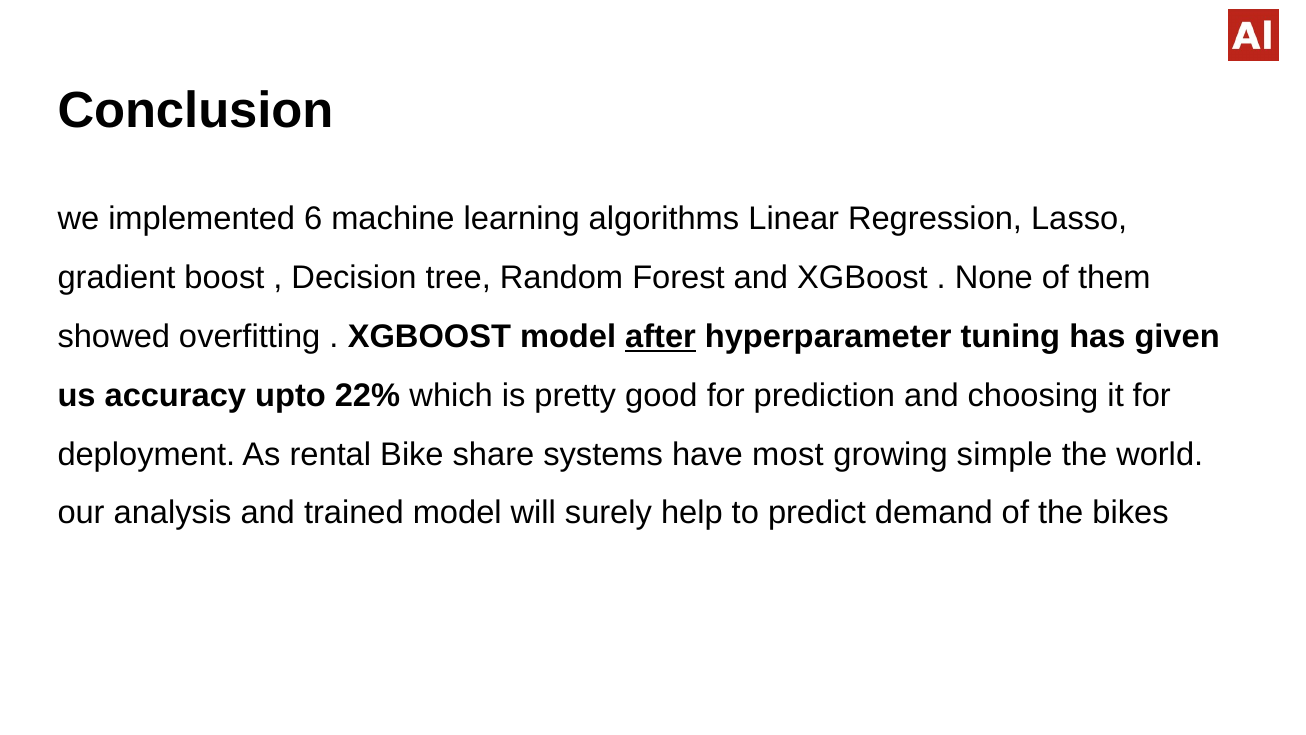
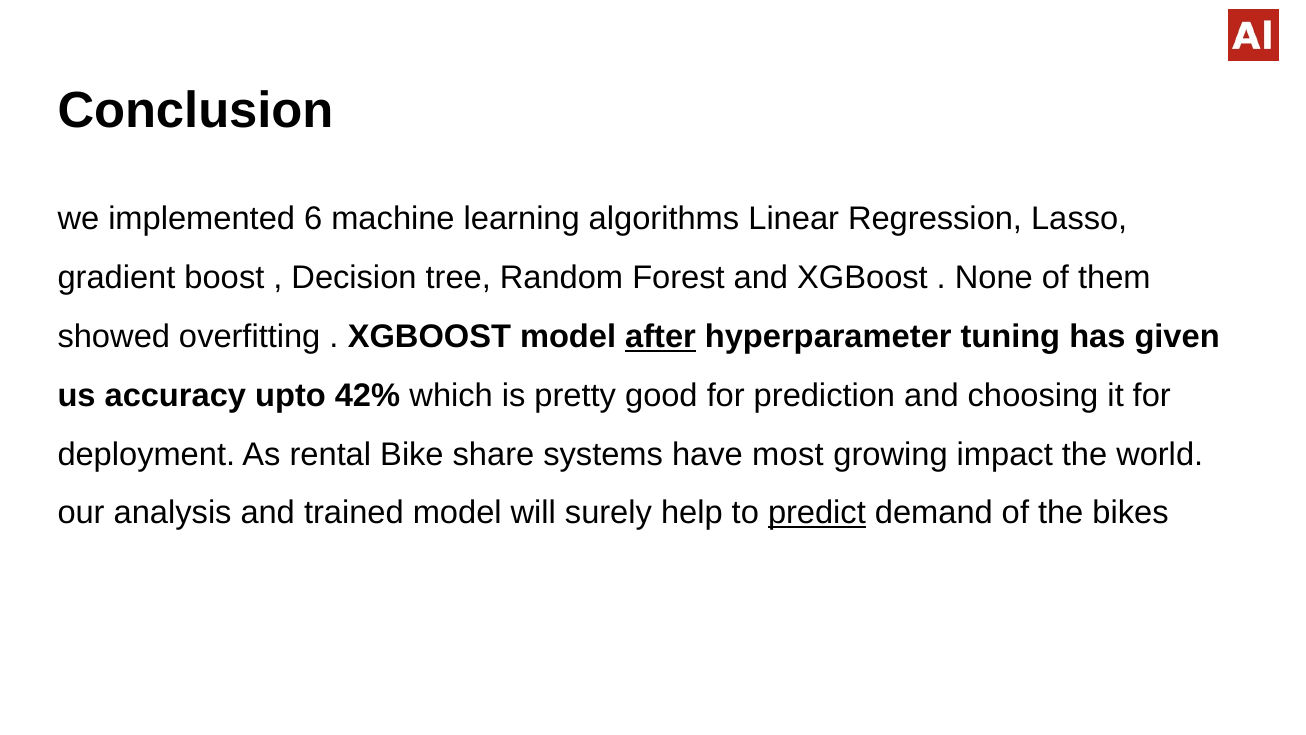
22%: 22% -> 42%
simple: simple -> impact
predict underline: none -> present
